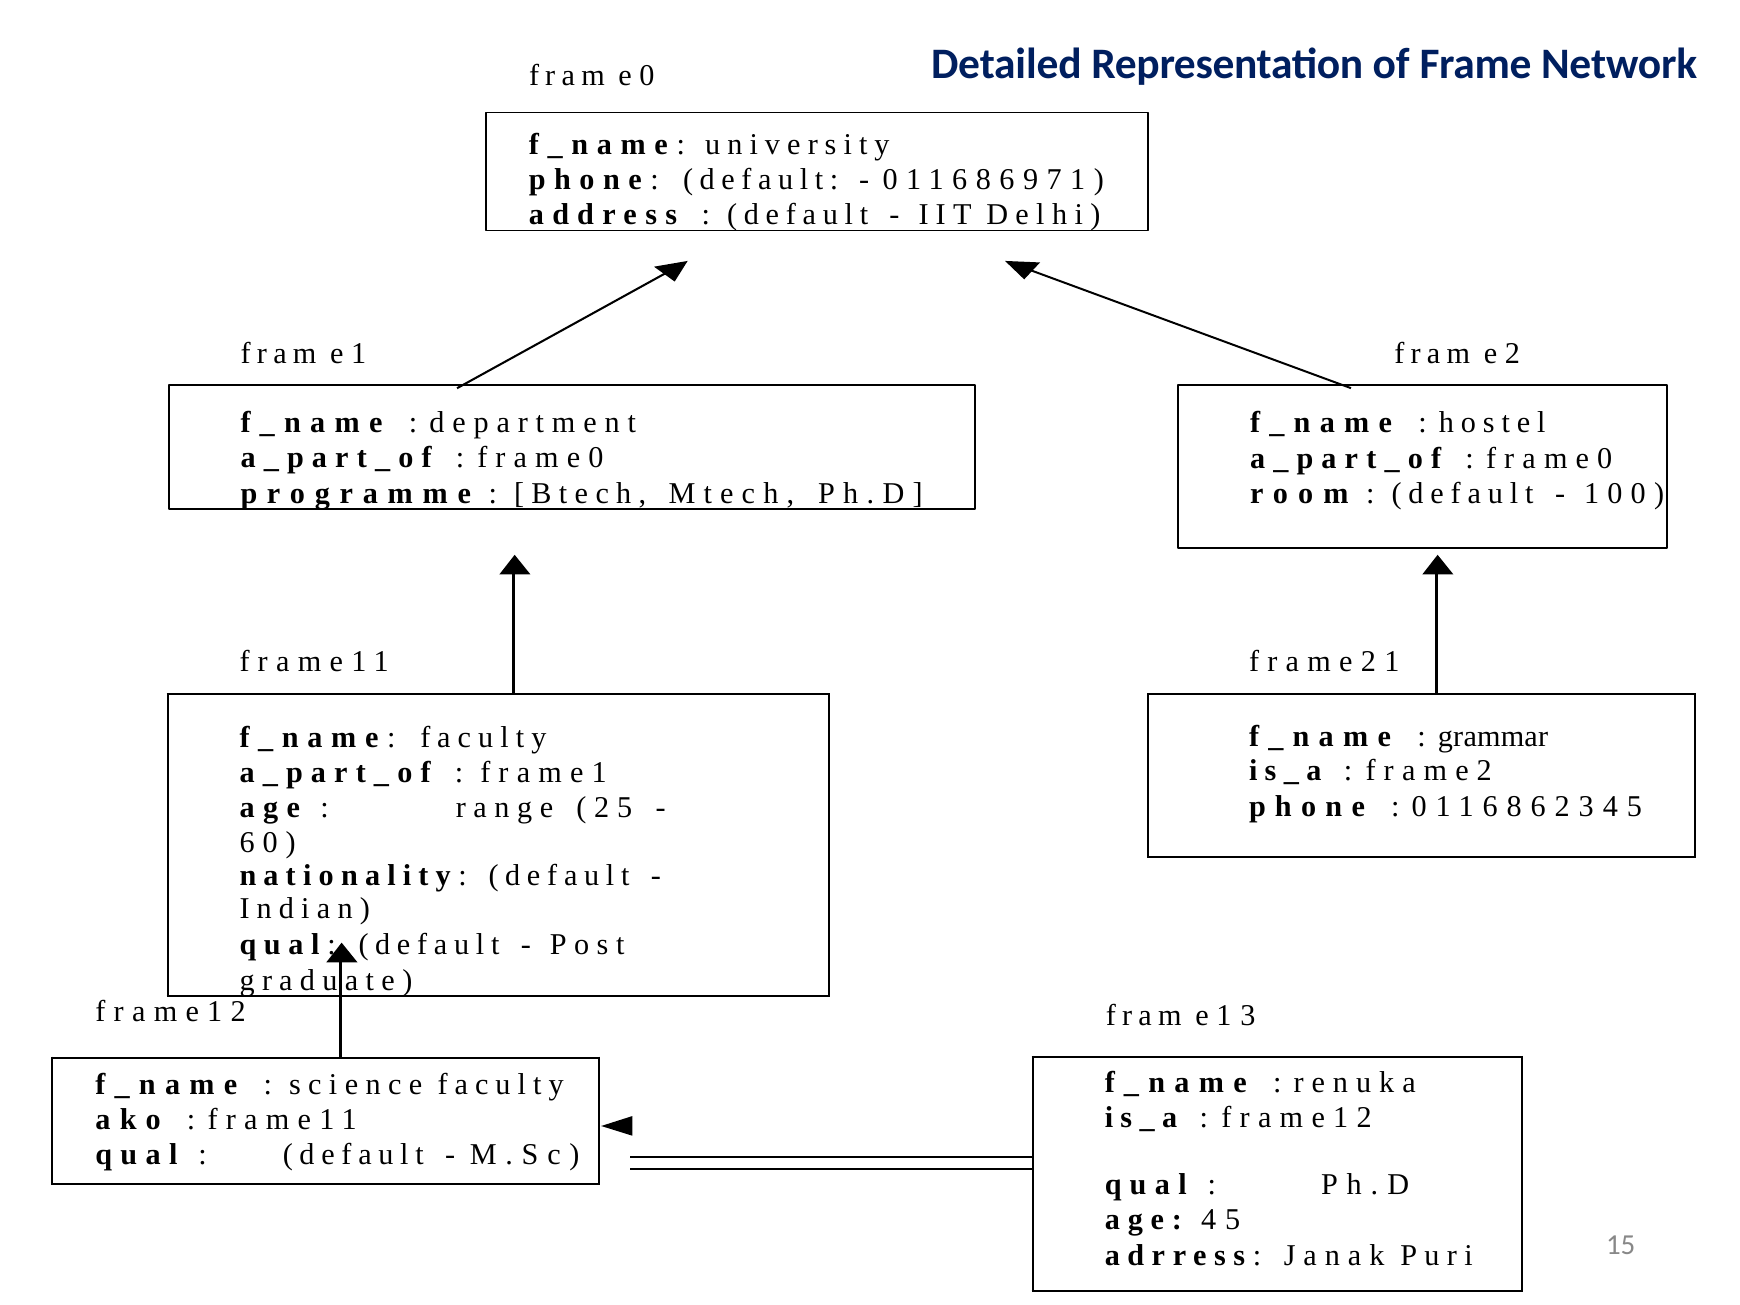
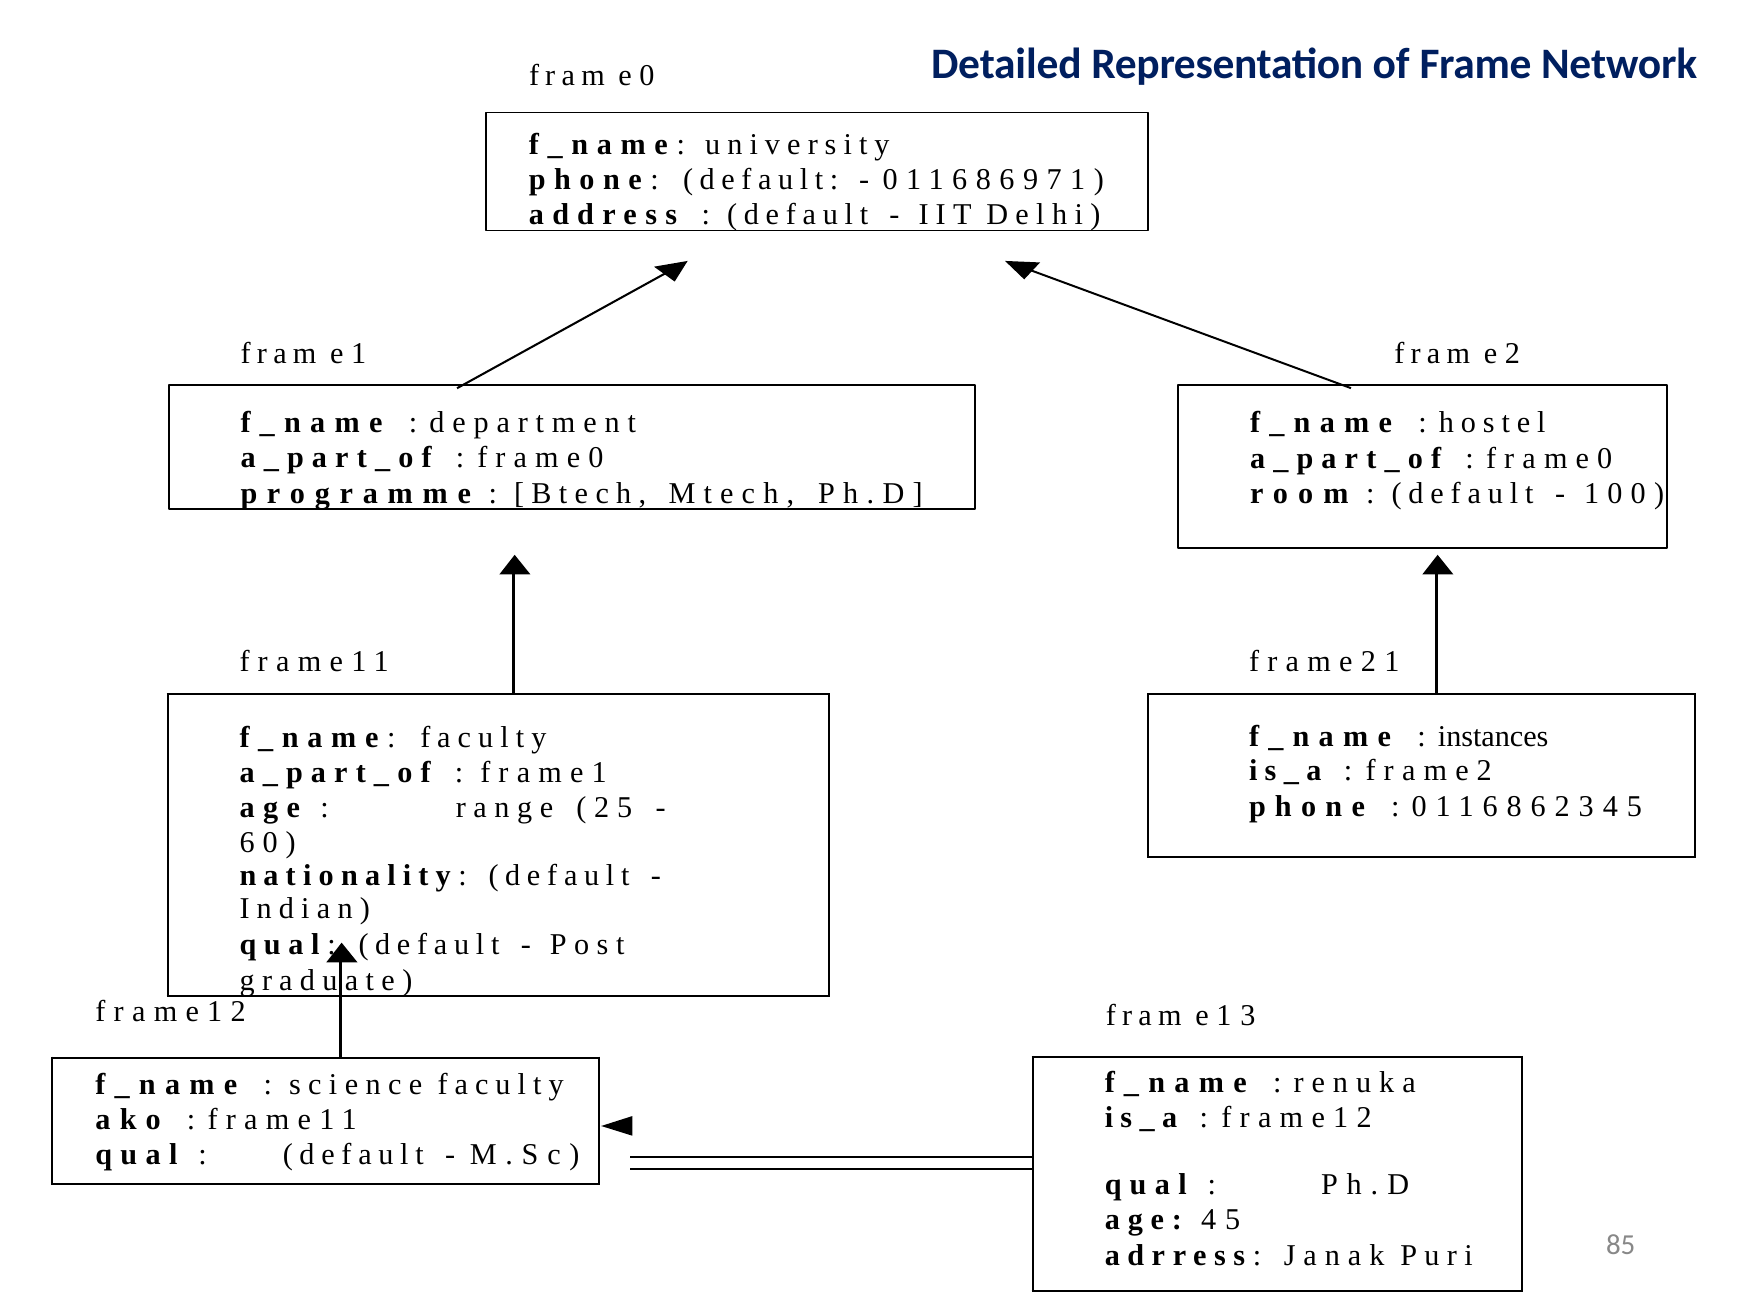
grammar: grammar -> instances
15: 15 -> 85
